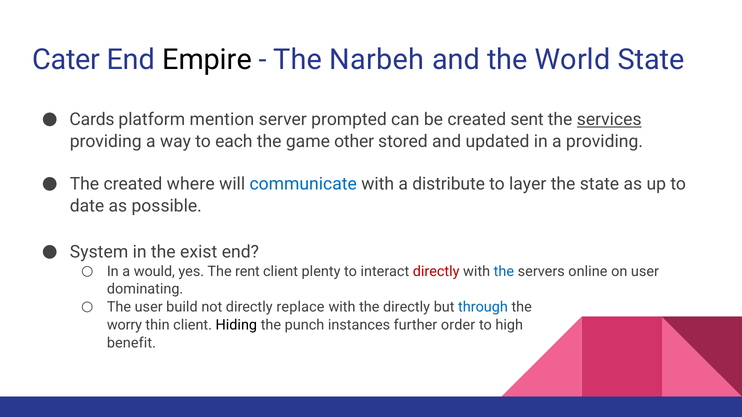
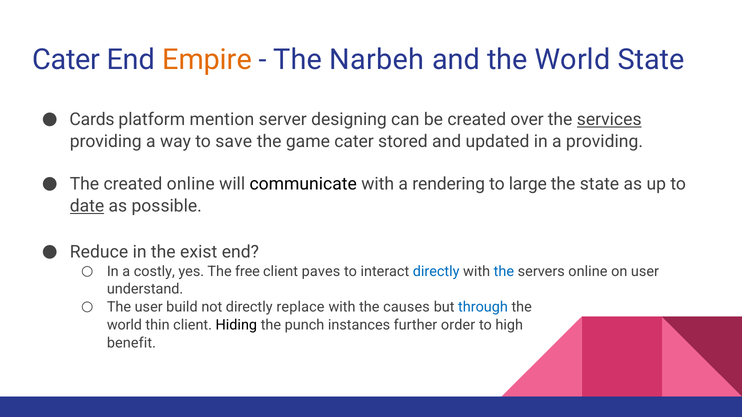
Empire colour: black -> orange
prompted: prompted -> designing
sent: sent -> over
each: each -> save
game other: other -> cater
created where: where -> online
communicate colour: blue -> black
distribute: distribute -> rendering
layer: layer -> large
date underline: none -> present
System: System -> Reduce
would: would -> costly
rent: rent -> free
plenty: plenty -> paves
directly at (436, 272) colour: red -> blue
dominating: dominating -> understand
the directly: directly -> causes
worry at (124, 325): worry -> world
